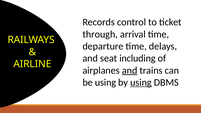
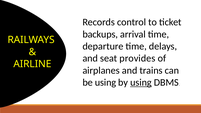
through: through -> backups
including: including -> provides
and at (130, 70) underline: present -> none
